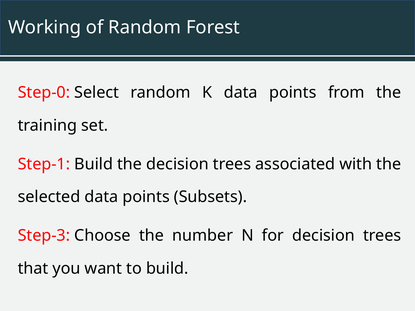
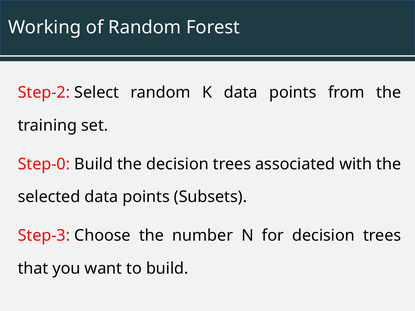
Step-0: Step-0 -> Step-2
Step-1: Step-1 -> Step-0
